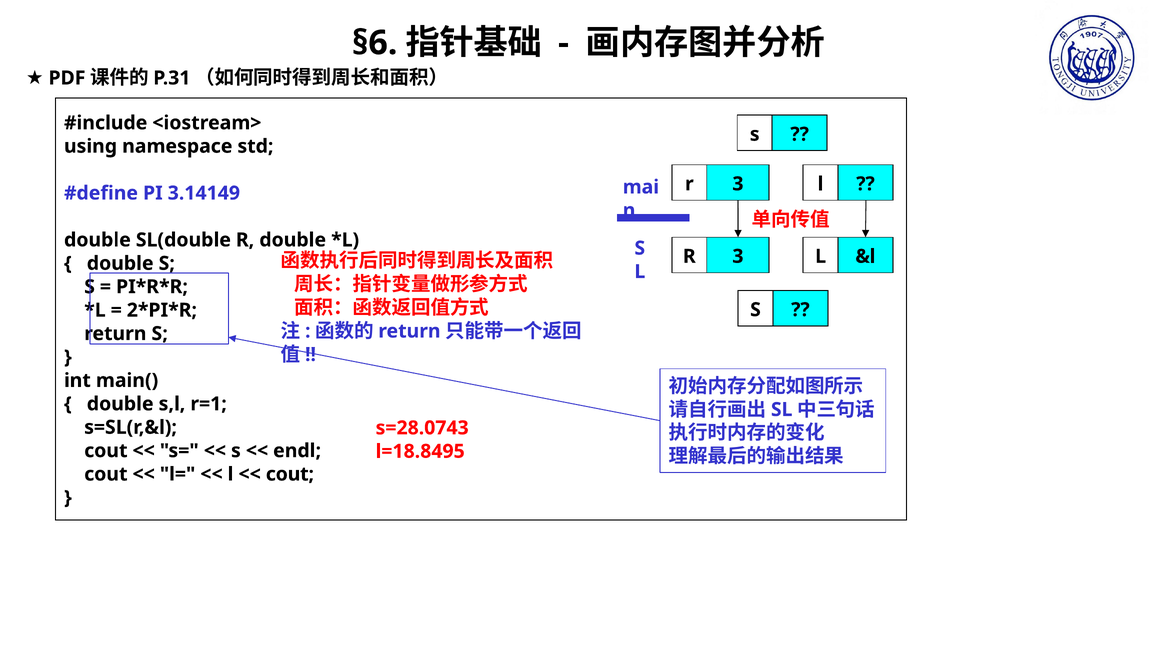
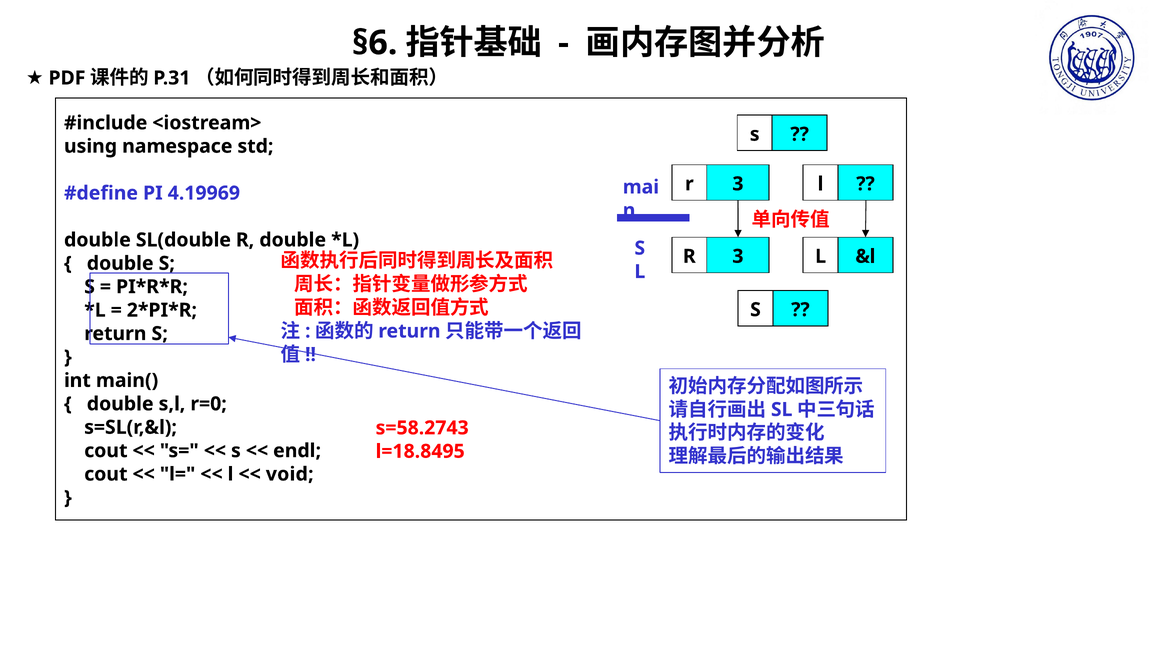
3.14149: 3.14149 -> 4.19969
r=1: r=1 -> r=0
s=28.0743: s=28.0743 -> s=58.2743
cout at (290, 474): cout -> void
